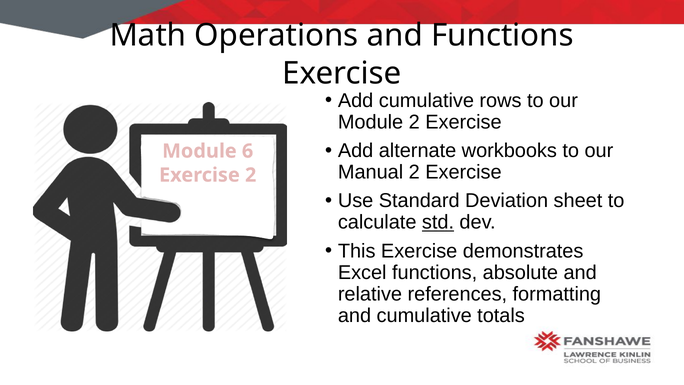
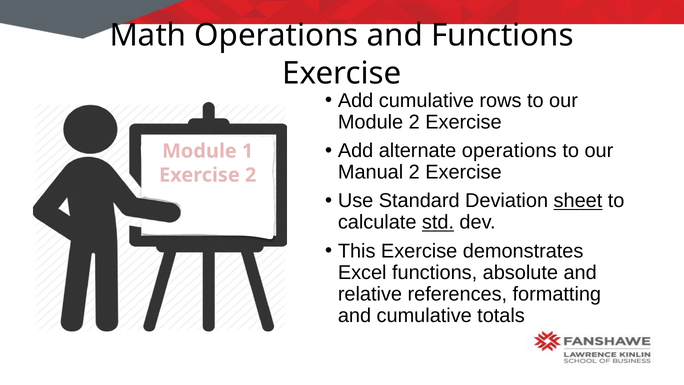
alternate workbooks: workbooks -> operations
6: 6 -> 1
sheet underline: none -> present
